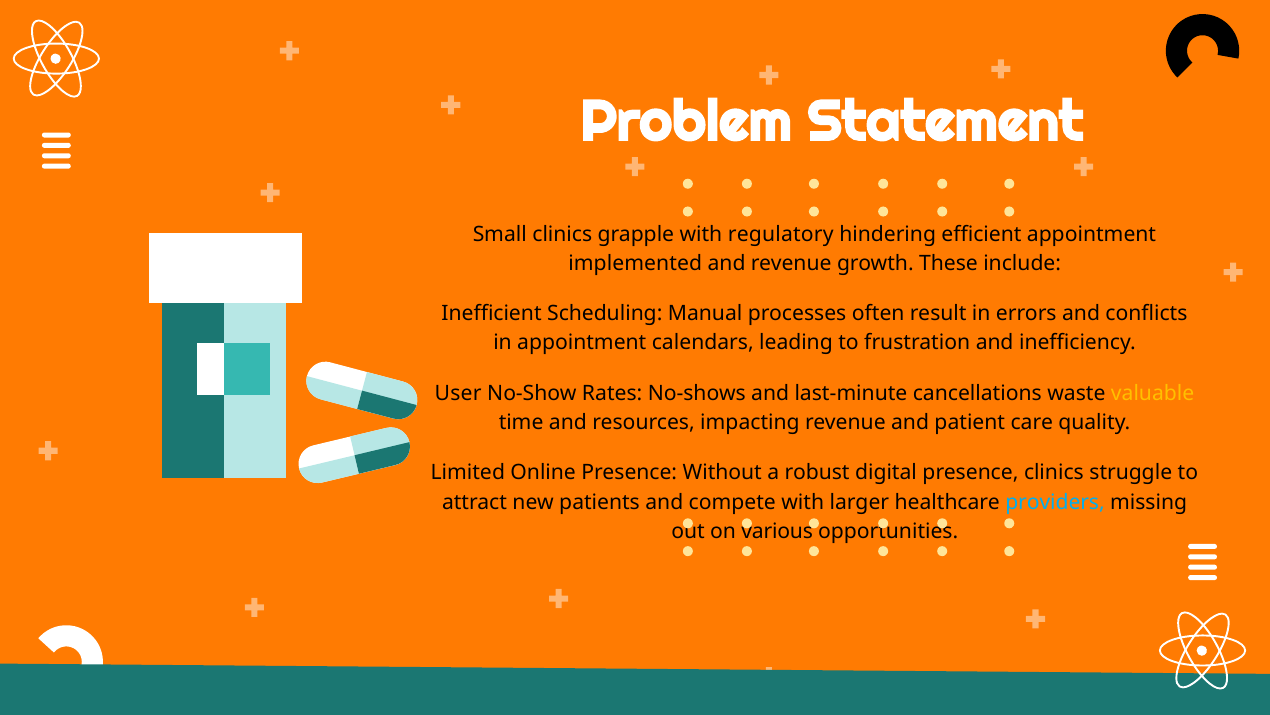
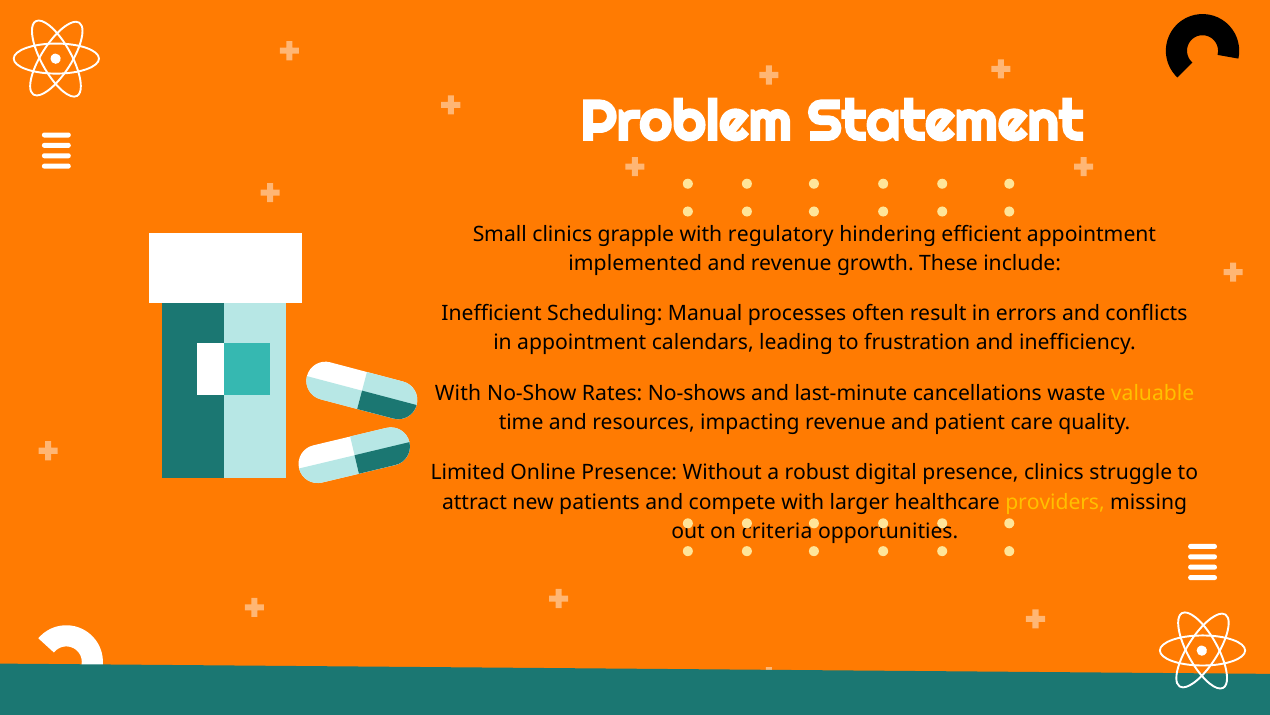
User at (458, 393): User -> With
providers colour: light blue -> yellow
various: various -> criteria
